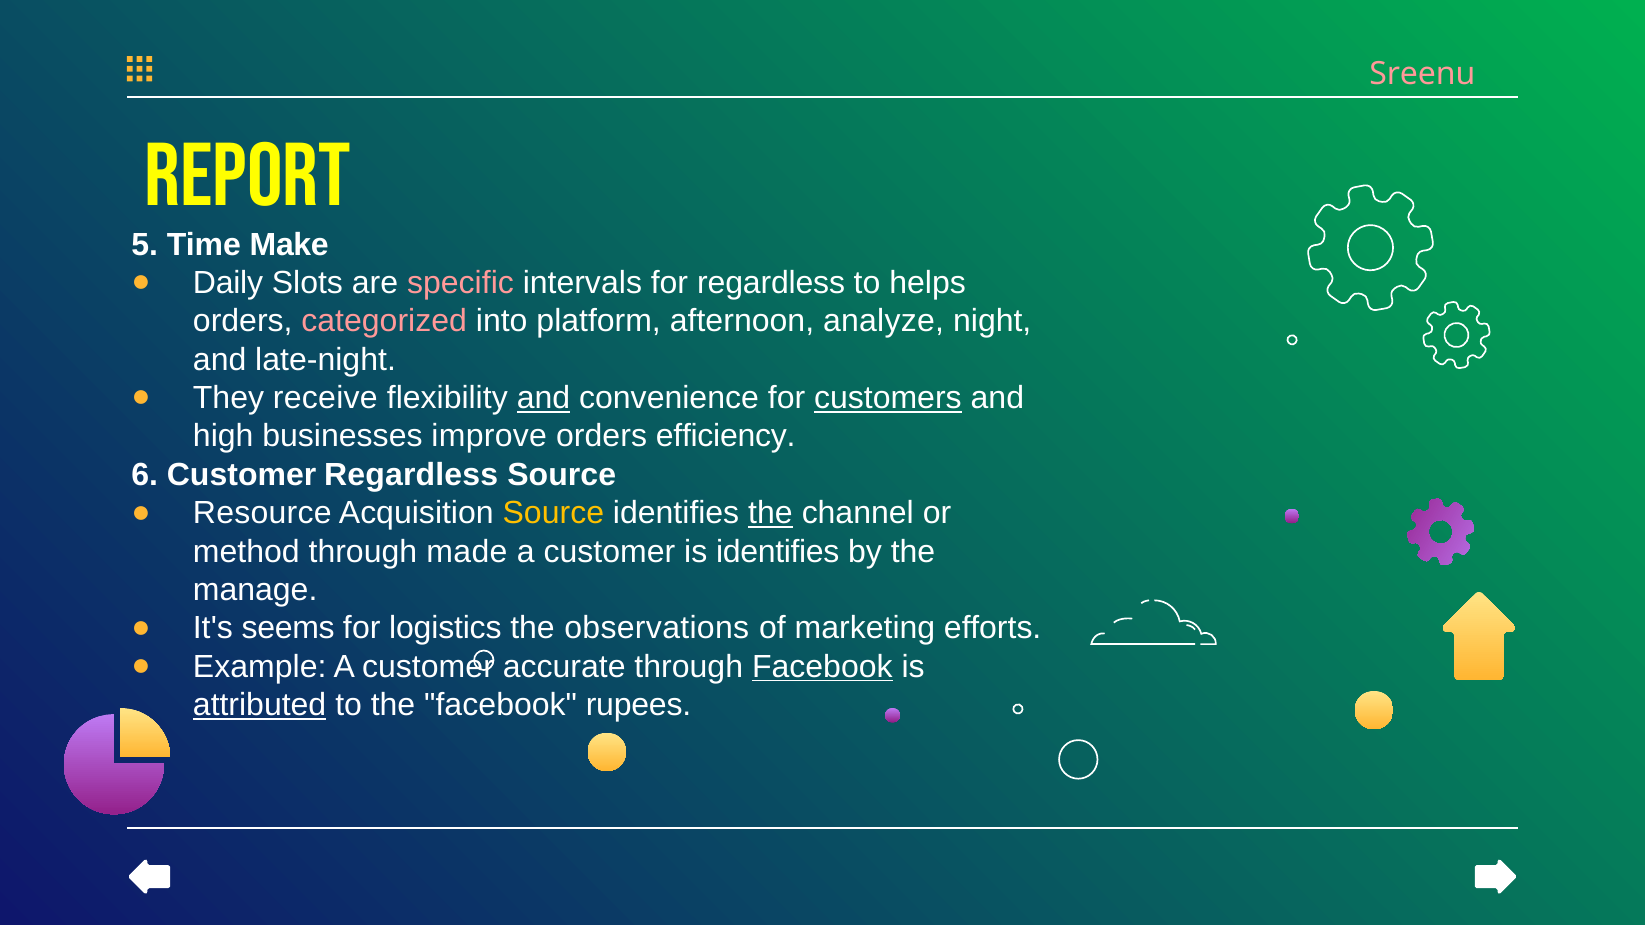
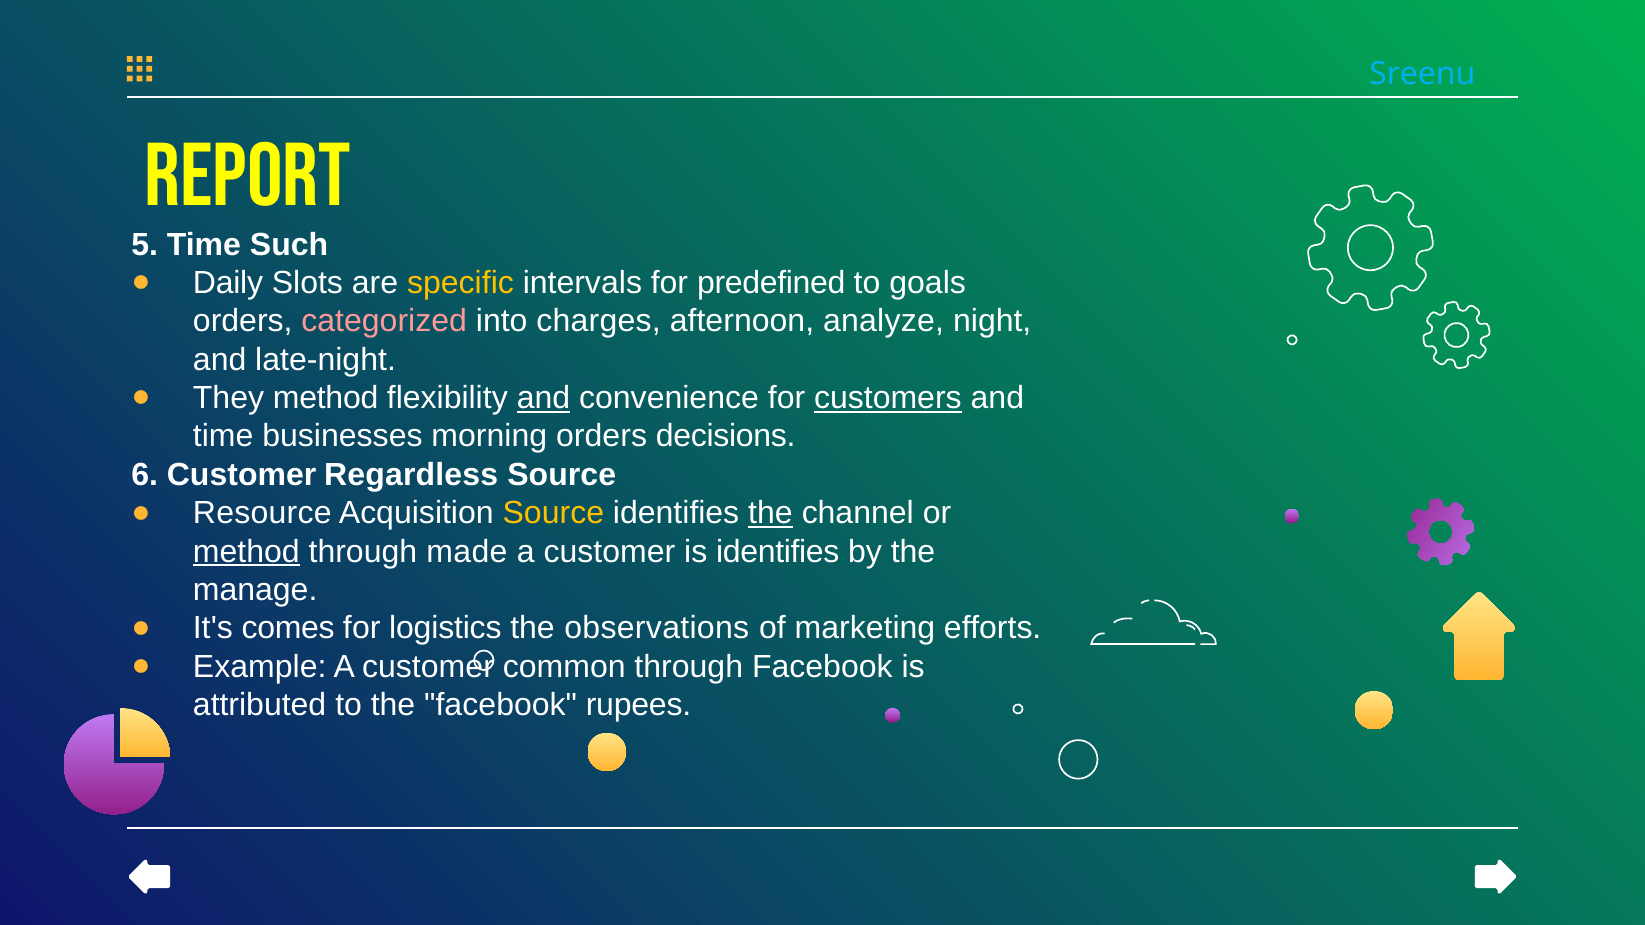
Sreenu colour: pink -> light blue
Make: Make -> Such
specific colour: pink -> yellow
for regardless: regardless -> predefined
helps: helps -> goals
platform: platform -> charges
They receive: receive -> method
high at (223, 437): high -> time
improve: improve -> morning
efficiency: efficiency -> decisions
method at (246, 552) underline: none -> present
seems: seems -> comes
accurate: accurate -> common
Facebook at (822, 667) underline: present -> none
attributed underline: present -> none
